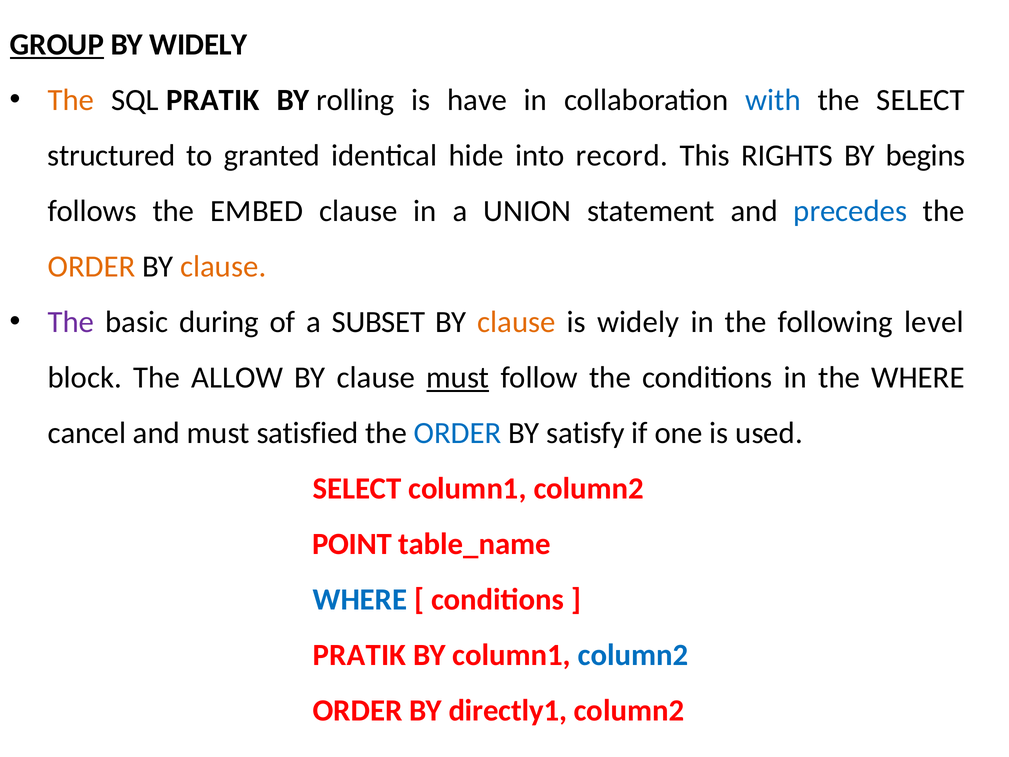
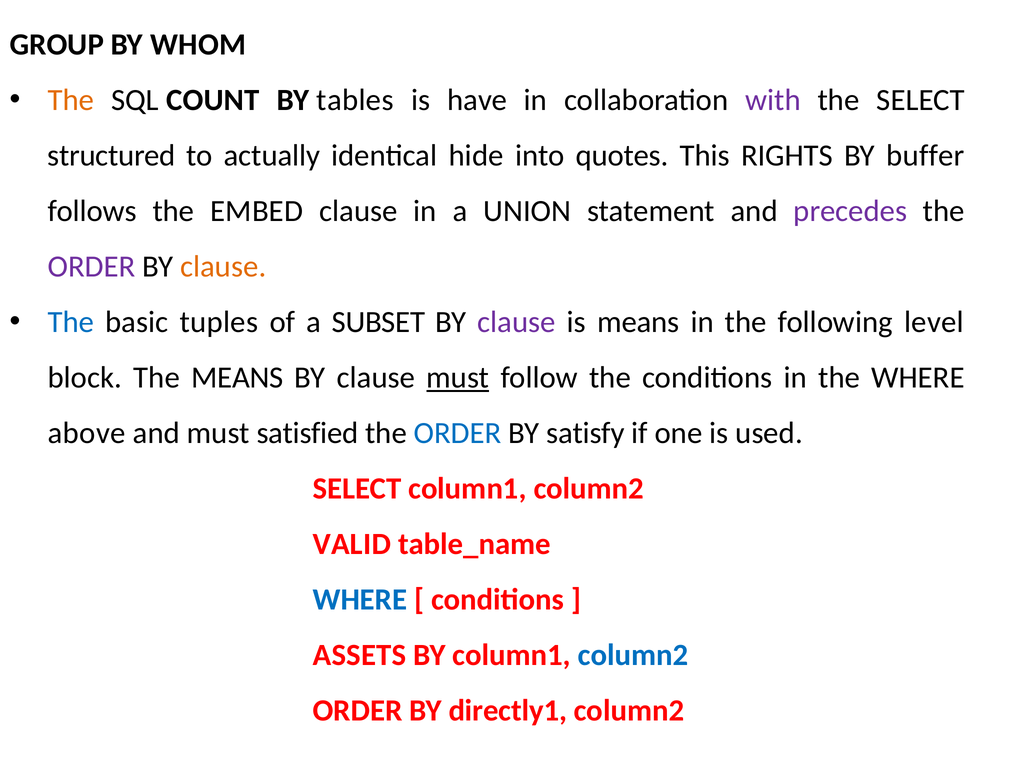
GROUP underline: present -> none
BY WIDELY: WIDELY -> WHOM
SQL PRATIK: PRATIK -> COUNT
rolling: rolling -> tables
with colour: blue -> purple
granted: granted -> actually
record: record -> quotes
begins: begins -> buffer
precedes colour: blue -> purple
ORDER at (92, 267) colour: orange -> purple
The at (71, 322) colour: purple -> blue
during: during -> tuples
clause at (517, 322) colour: orange -> purple
is widely: widely -> means
The ALLOW: ALLOW -> MEANS
cancel: cancel -> above
POINT: POINT -> VALID
PRATIK at (359, 655): PRATIK -> ASSETS
